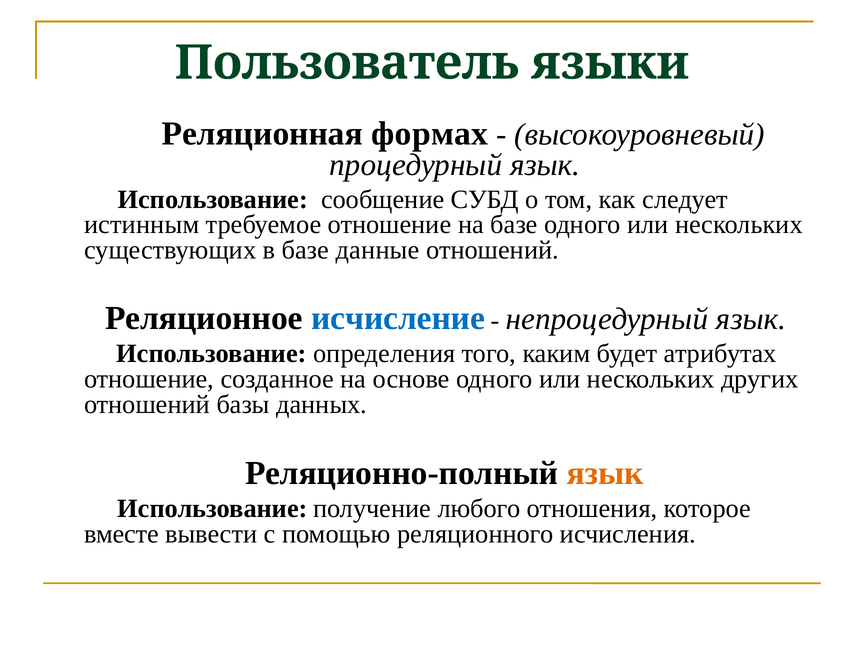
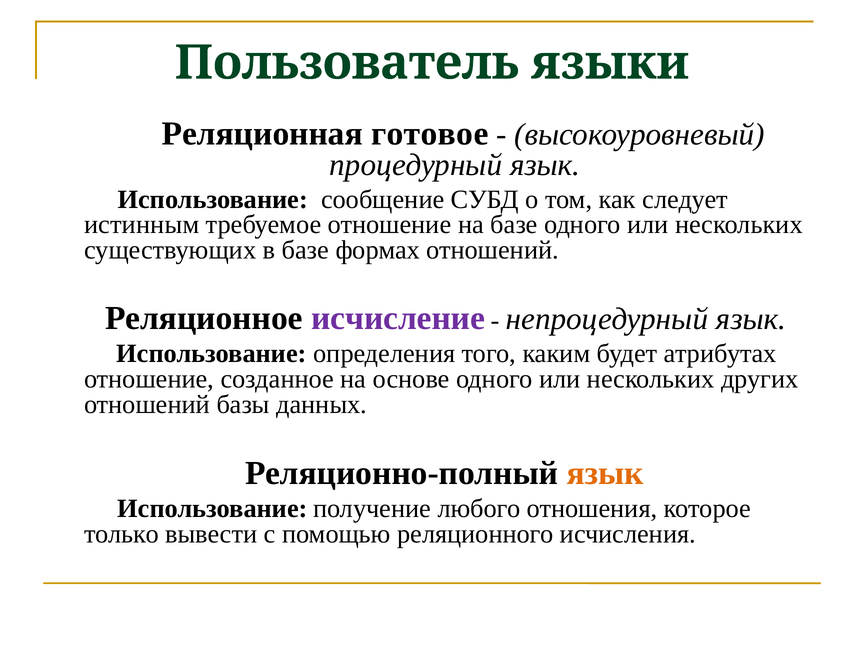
формах: формах -> готовое
данные: данные -> формах
исчисление colour: blue -> purple
вместе: вместе -> только
